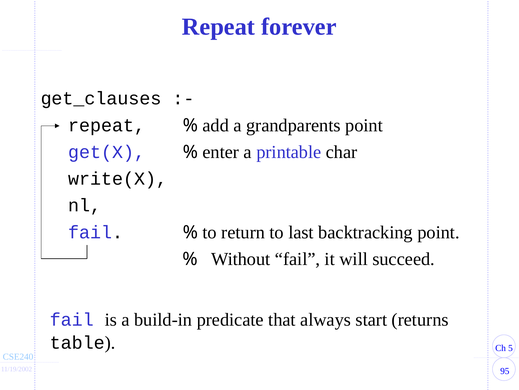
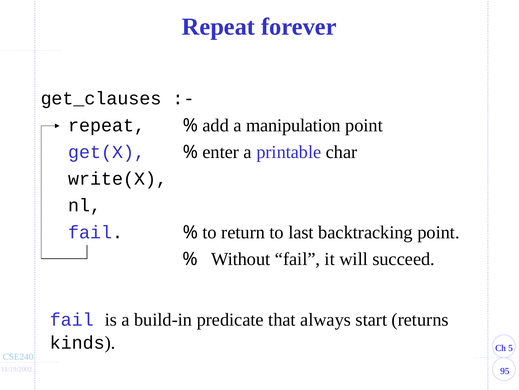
grandparents: grandparents -> manipulation
table: table -> kinds
